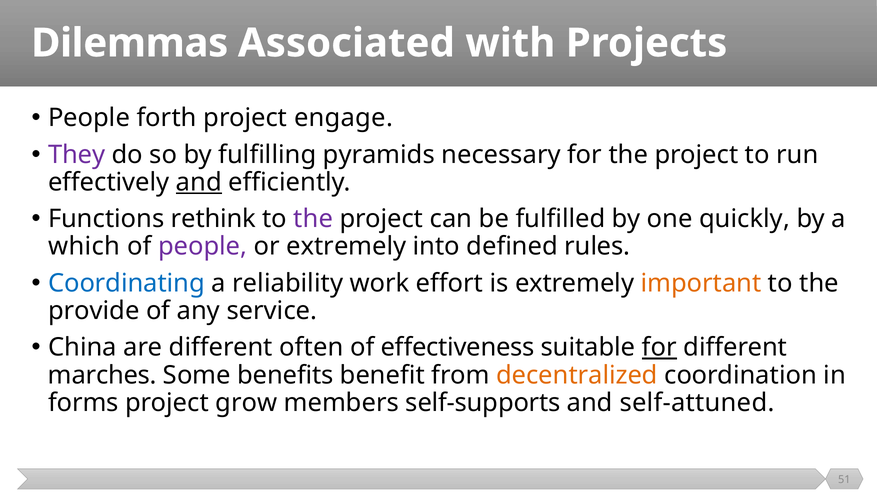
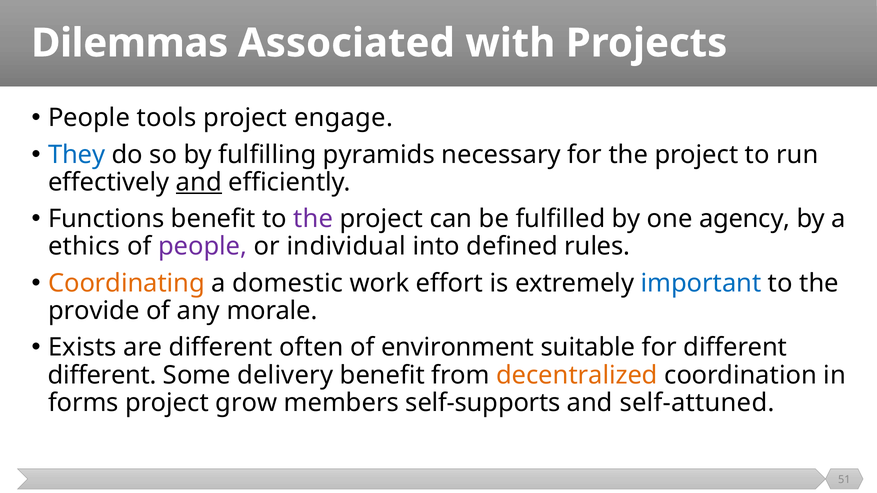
forth: forth -> tools
They colour: purple -> blue
Functions rethink: rethink -> benefit
quickly: quickly -> agency
which: which -> ethics
or extremely: extremely -> individual
Coordinating colour: blue -> orange
reliability: reliability -> domestic
important colour: orange -> blue
service: service -> morale
China: China -> Exists
effectiveness: effectiveness -> environment
for at (659, 348) underline: present -> none
marches at (102, 375): marches -> different
benefits: benefits -> delivery
